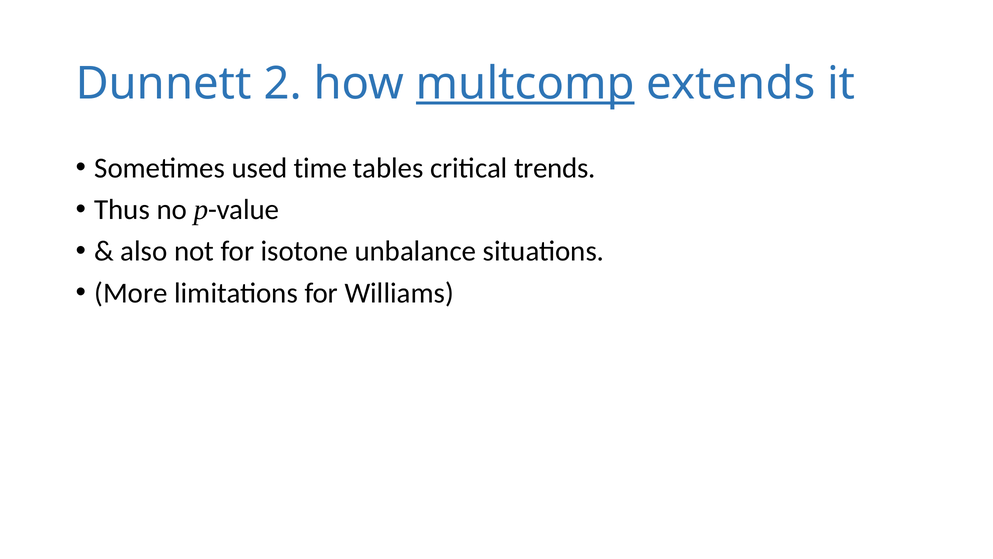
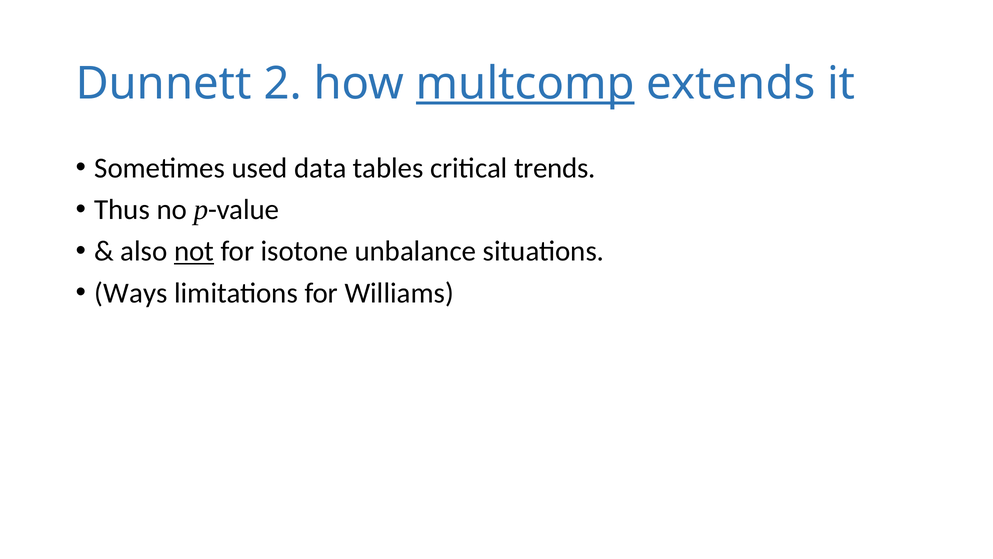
time: time -> data
not underline: none -> present
More: More -> Ways
